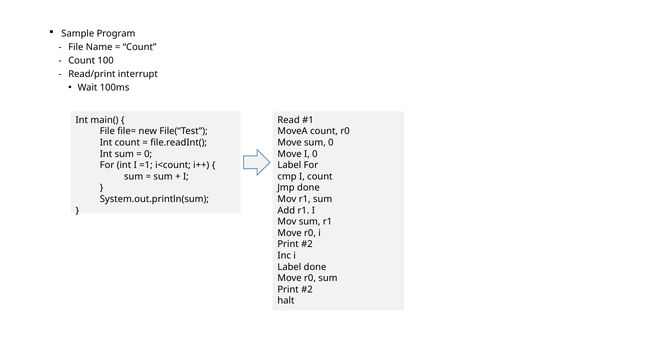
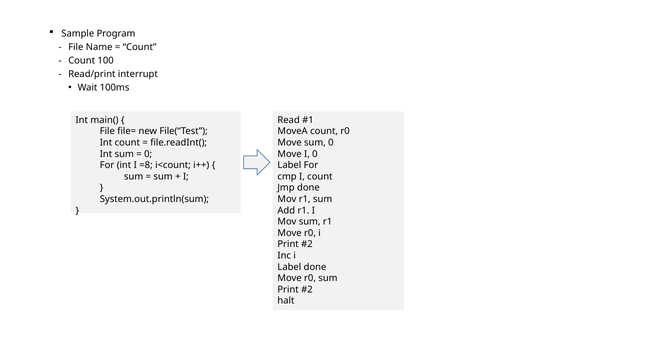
=1: =1 -> =8
